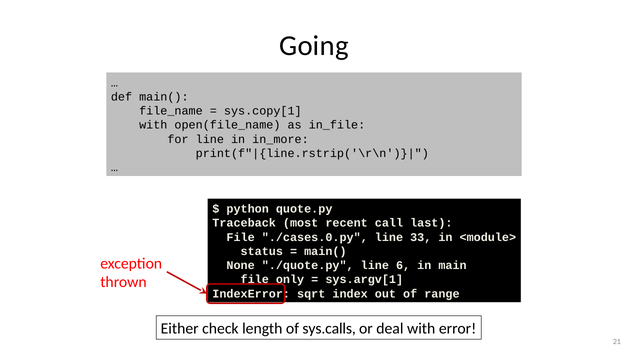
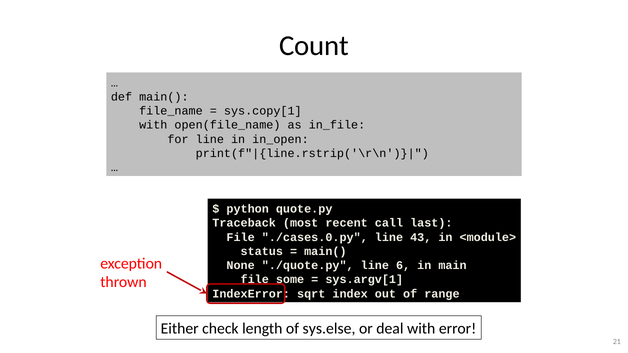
Going: Going -> Count
in_more: in_more -> in_open
33: 33 -> 43
file_only: file_only -> file_some
sys.calls: sys.calls -> sys.else
